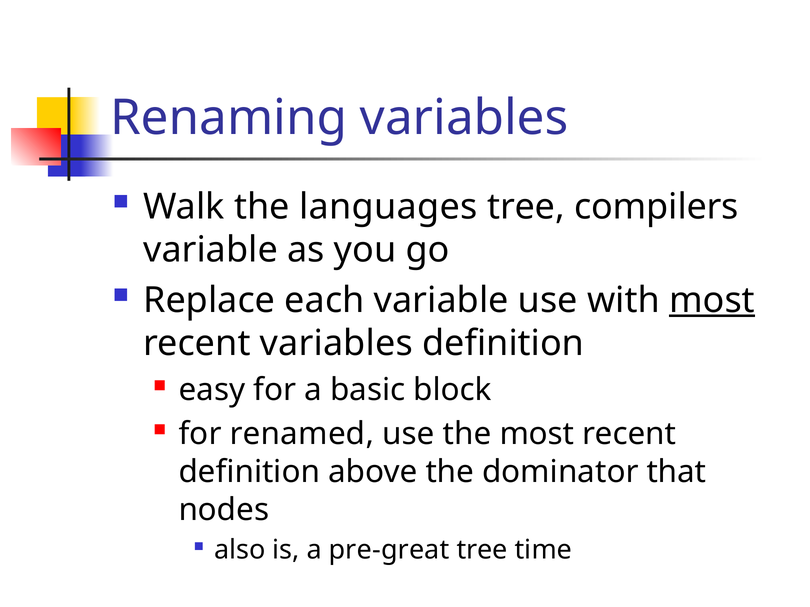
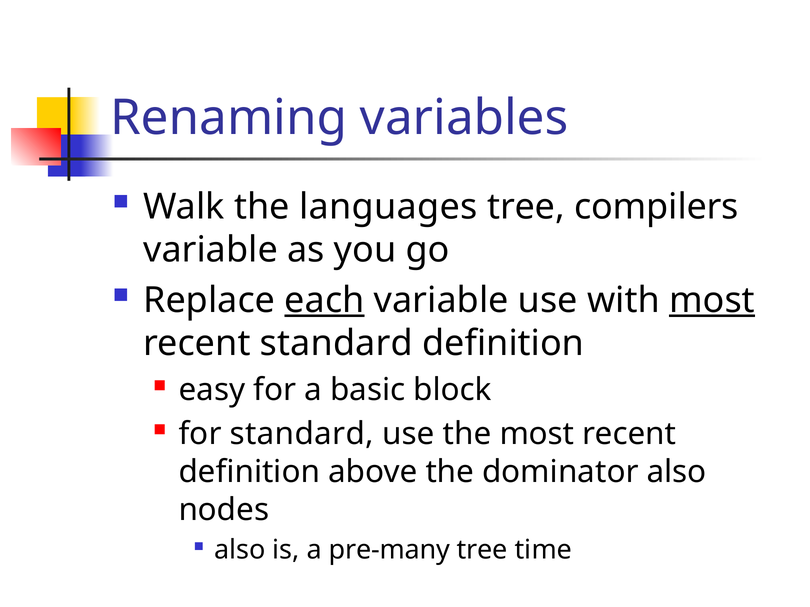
each underline: none -> present
recent variables: variables -> standard
for renamed: renamed -> standard
dominator that: that -> also
pre-great: pre-great -> pre-many
